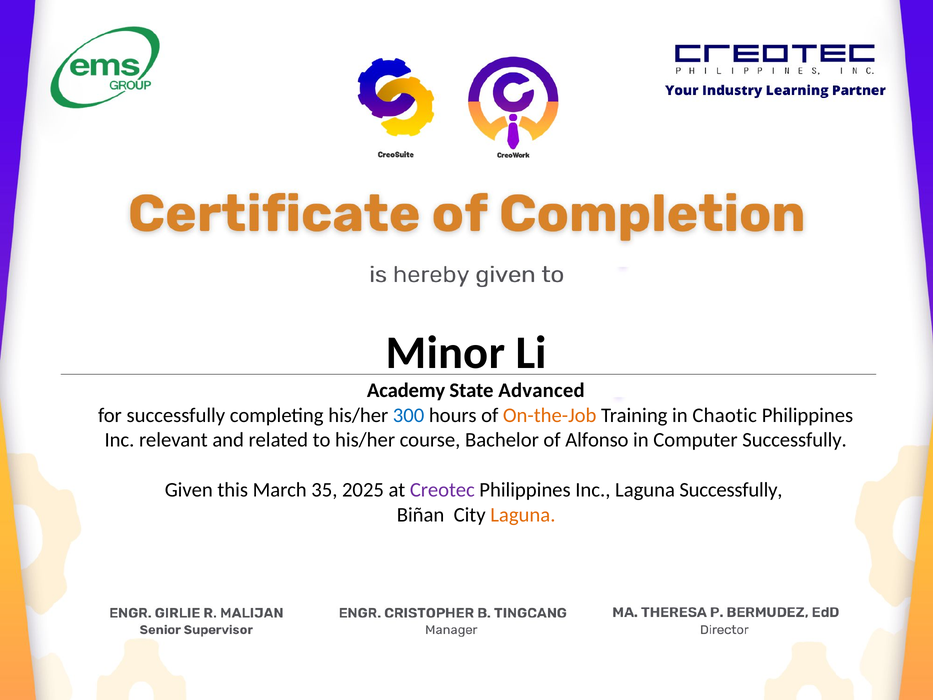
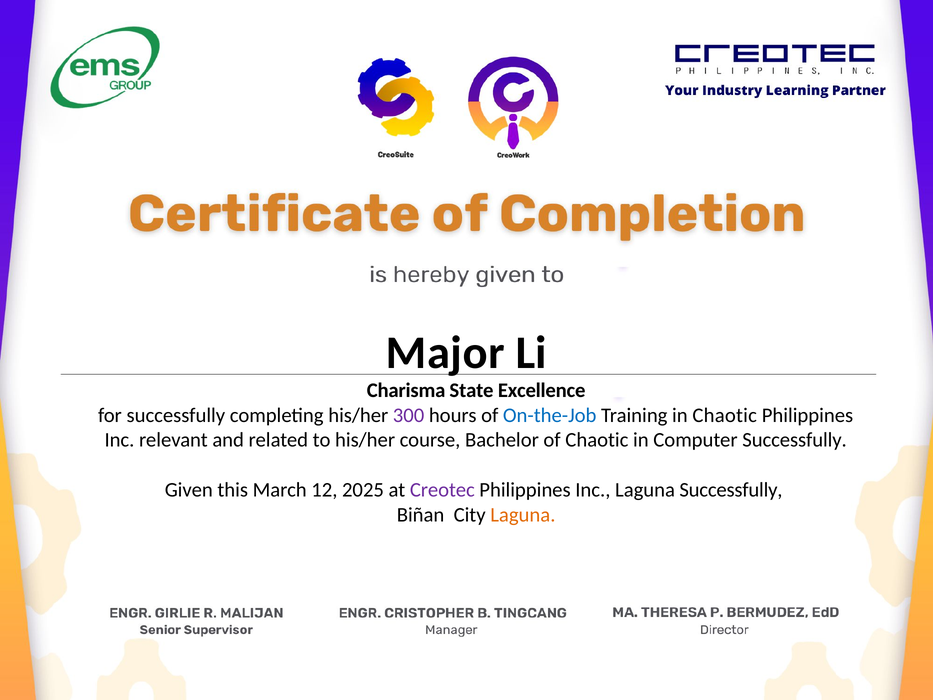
Minor: Minor -> Major
Academy: Academy -> Charisma
Advanced: Advanced -> Excellence
300 colour: blue -> purple
On-the-Job colour: orange -> blue
of Alfonso: Alfonso -> Chaotic
35: 35 -> 12
